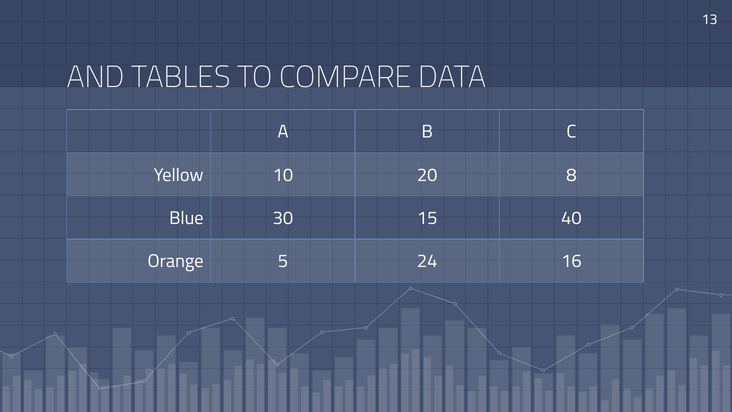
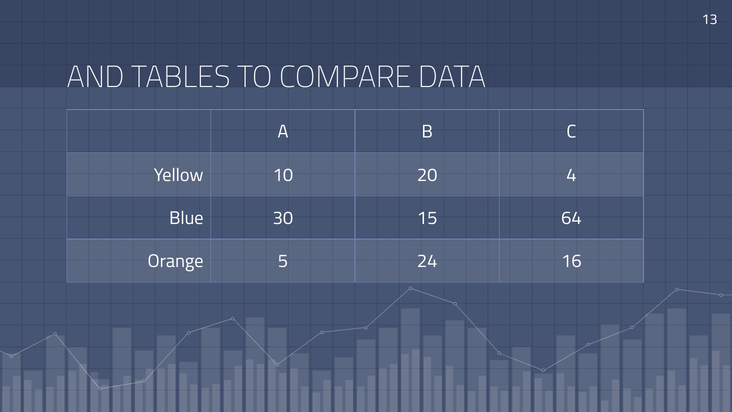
8: 8 -> 4
40: 40 -> 64
